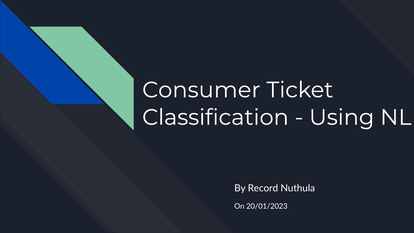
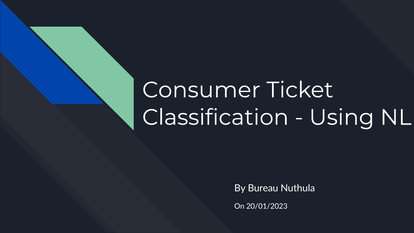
Record: Record -> Bureau
